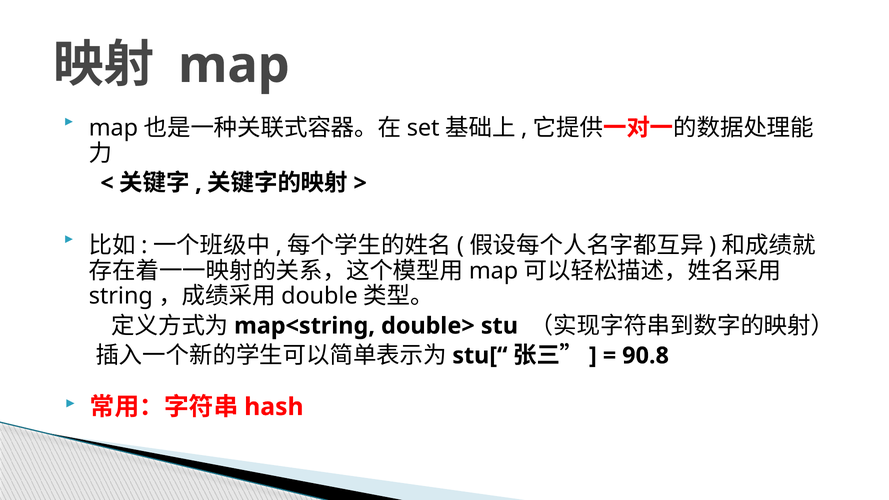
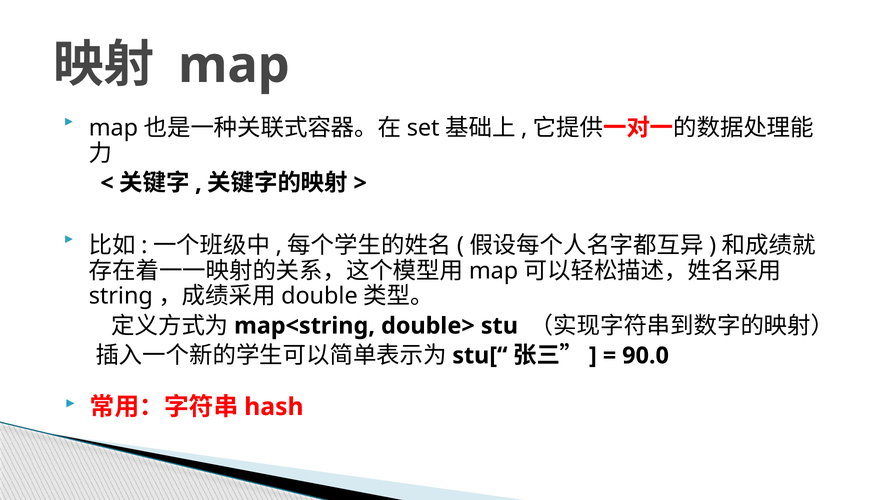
90.8: 90.8 -> 90.0
